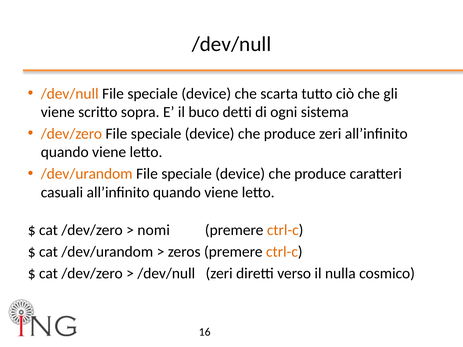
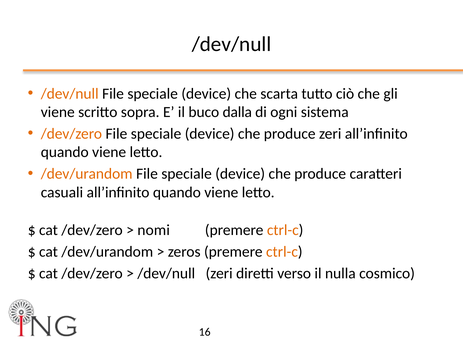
detti: detti -> dalla
